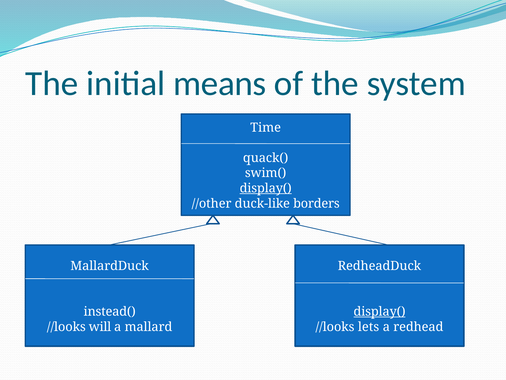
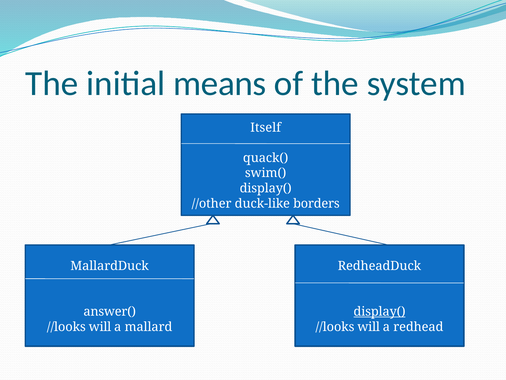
Time: Time -> Itself
display( at (266, 188) underline: present -> none
instead(: instead( -> answer(
lets at (369, 326): lets -> will
